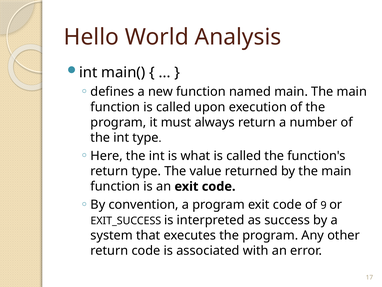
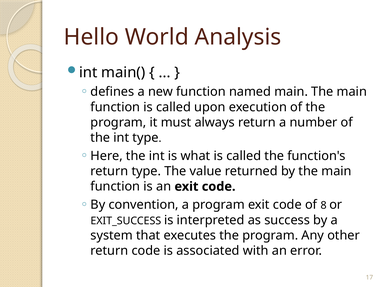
9: 9 -> 8
